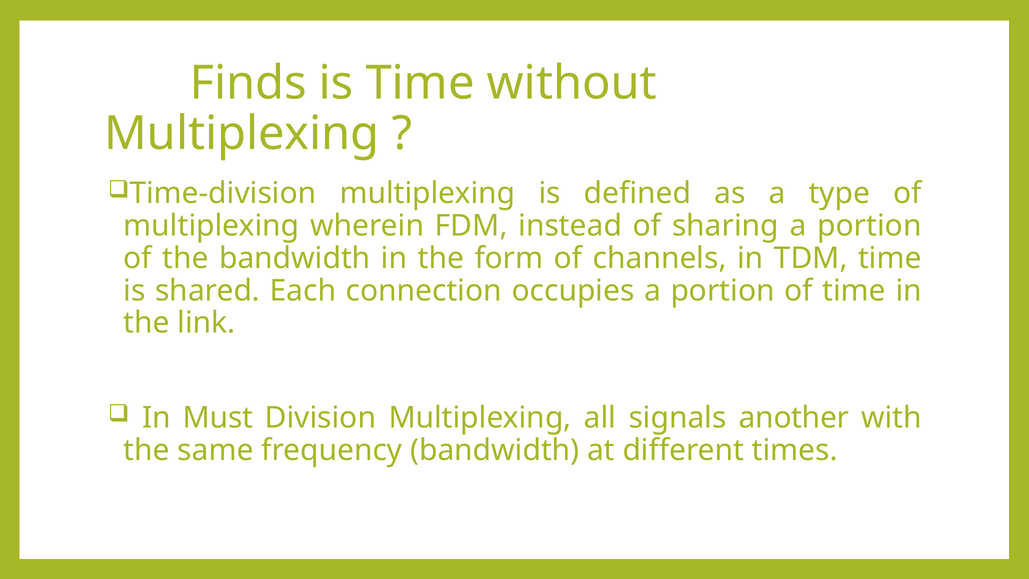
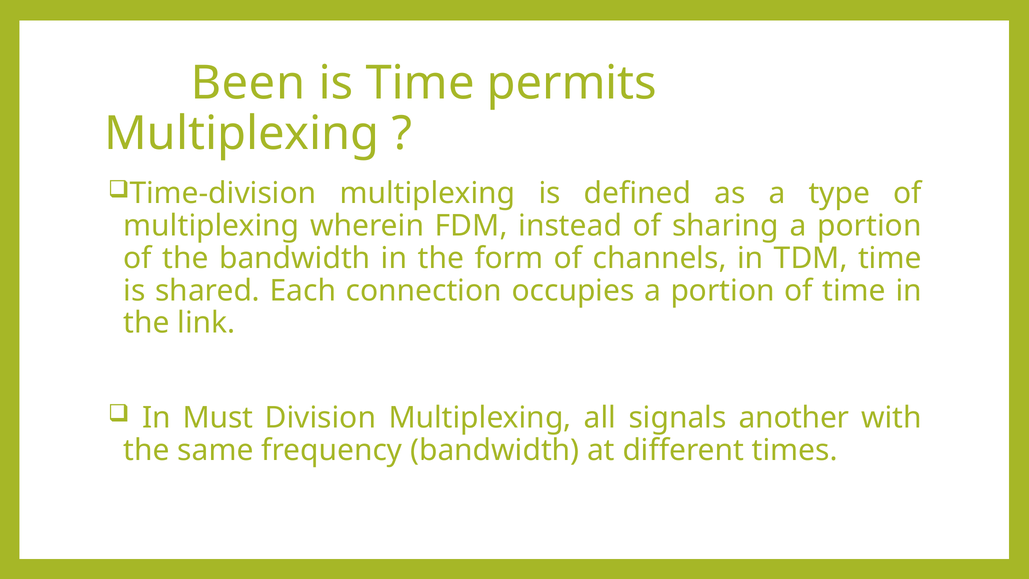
Finds: Finds -> Been
without: without -> permits
